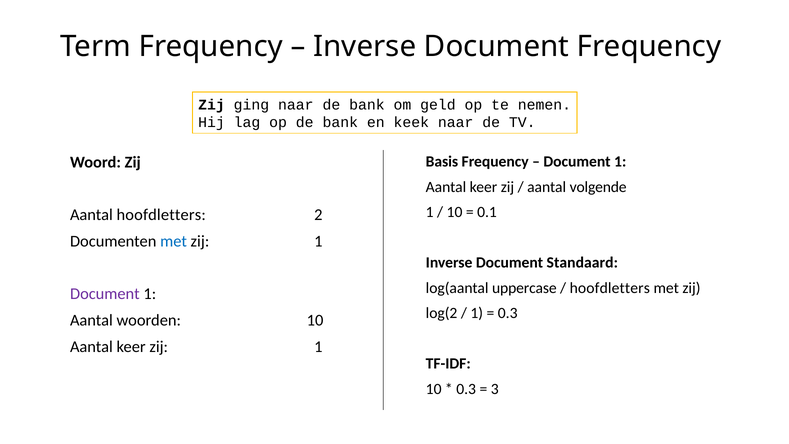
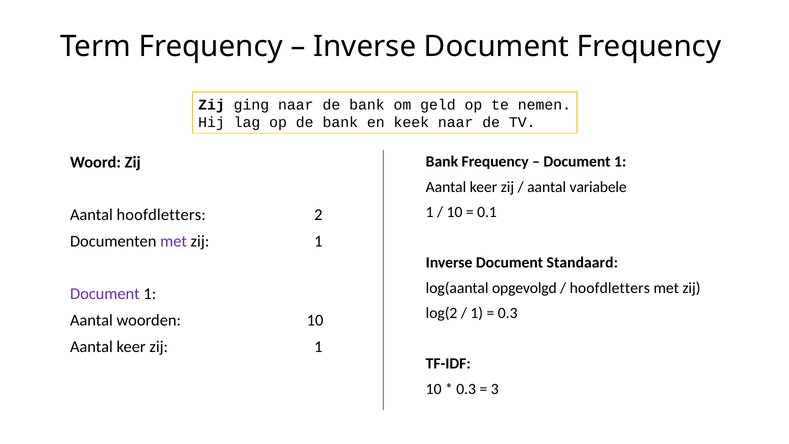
Basis at (442, 161): Basis -> Bank
volgende: volgende -> variabele
met at (174, 241) colour: blue -> purple
uppercase: uppercase -> opgevolgd
